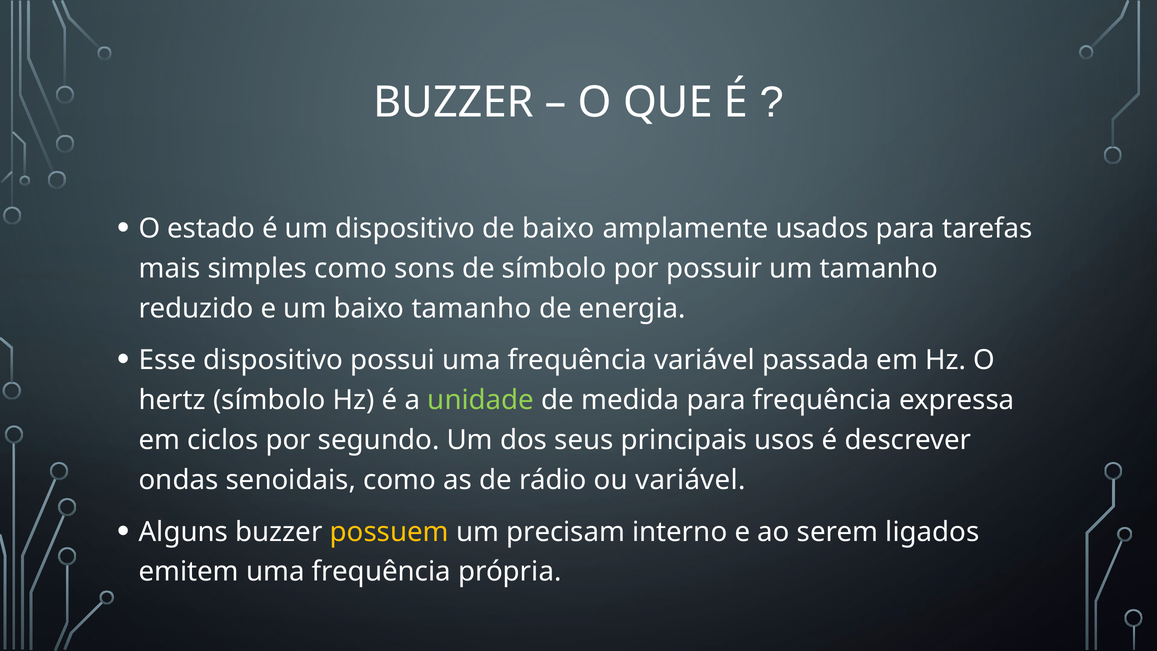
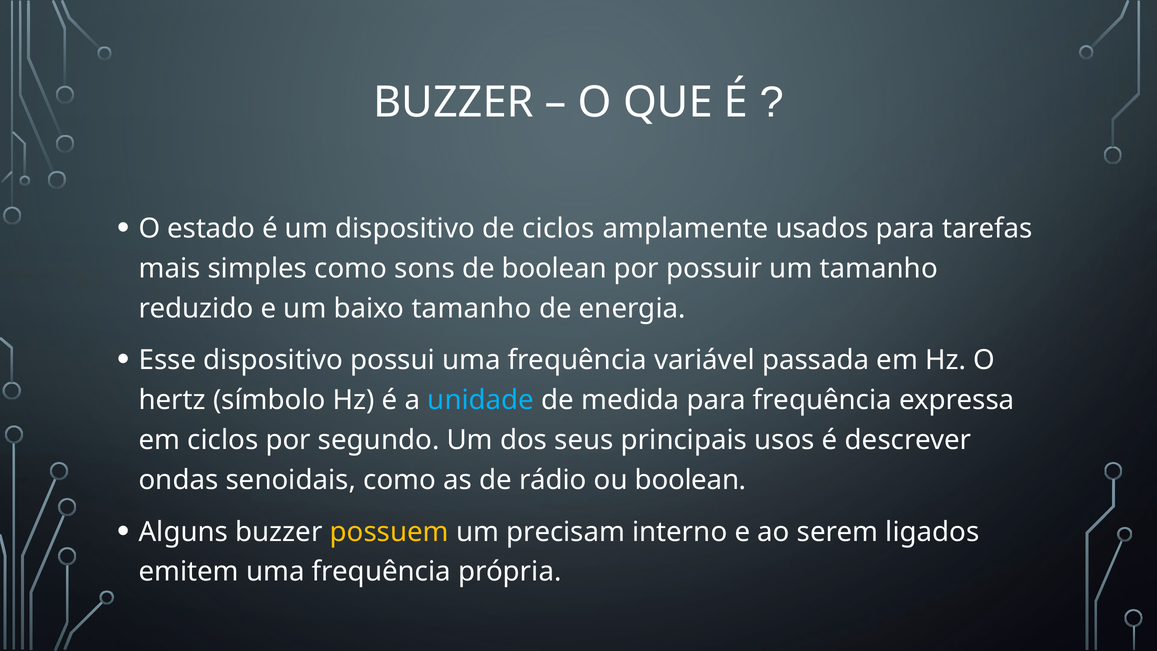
de baixo: baixo -> ciclos
de símbolo: símbolo -> boolean
unidade colour: light green -> light blue
ou variável: variável -> boolean
